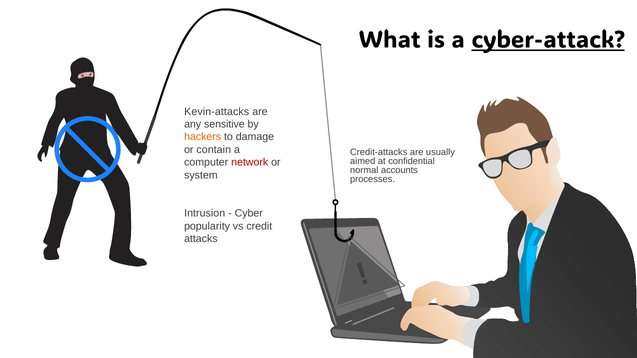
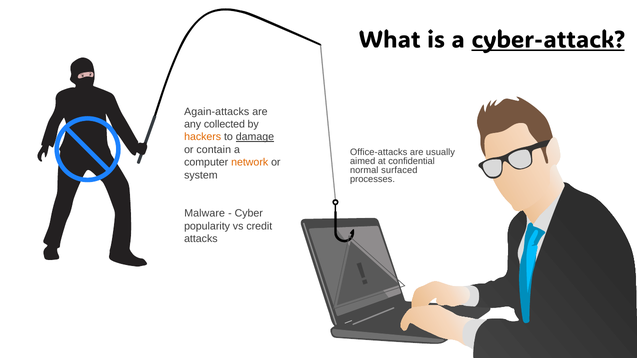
Kevin-attacks: Kevin-attacks -> Again-attacks
sensitive: sensitive -> collected
damage underline: none -> present
Credit-attacks: Credit-attacks -> Office-attacks
network colour: red -> orange
accounts: accounts -> surfaced
Intrusion: Intrusion -> Malware
